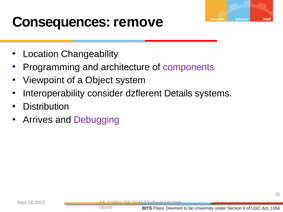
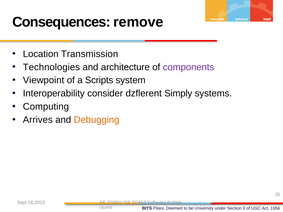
Changeability: Changeability -> Transmission
Programming: Programming -> Technologies
Object: Object -> Scripts
Details: Details -> Simply
Distribution: Distribution -> Computing
Debugging colour: purple -> orange
